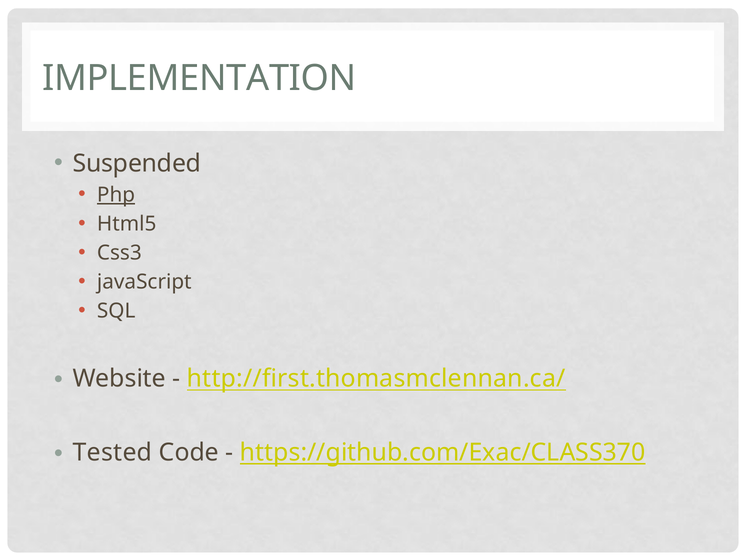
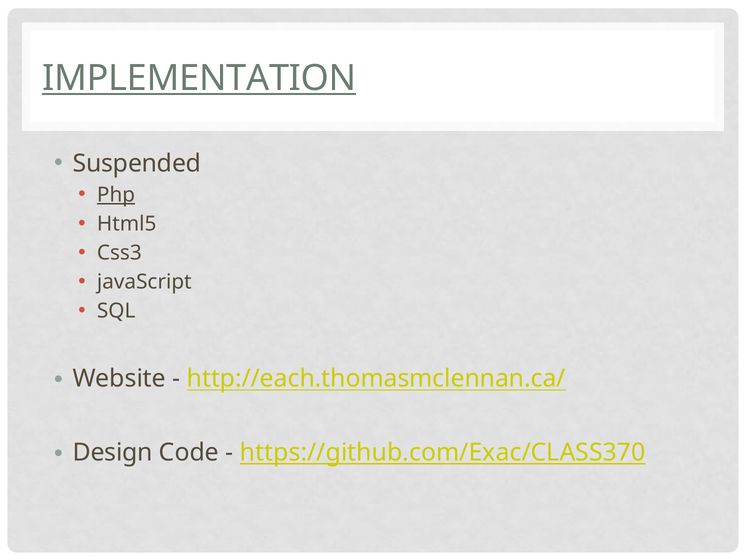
IMPLEMENTATION underline: none -> present
http://first.thomasmclennan.ca/: http://first.thomasmclennan.ca/ -> http://each.thomasmclennan.ca/
Tested: Tested -> Design
